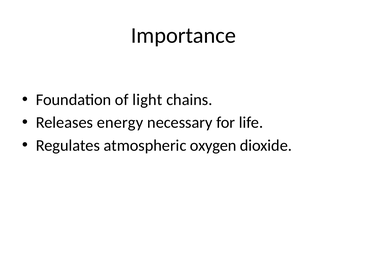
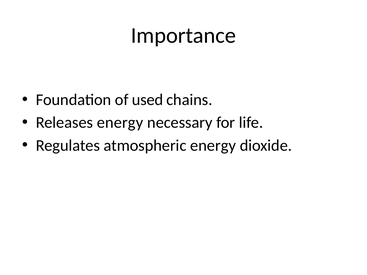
light: light -> used
atmospheric oxygen: oxygen -> energy
